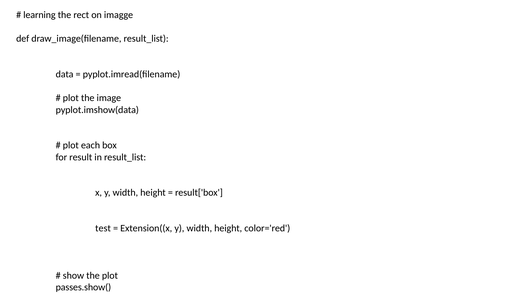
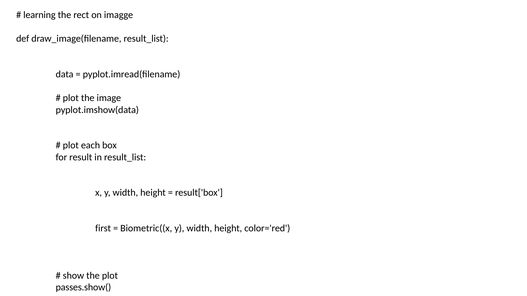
test: test -> first
Extension((x: Extension((x -> Biometric((x
